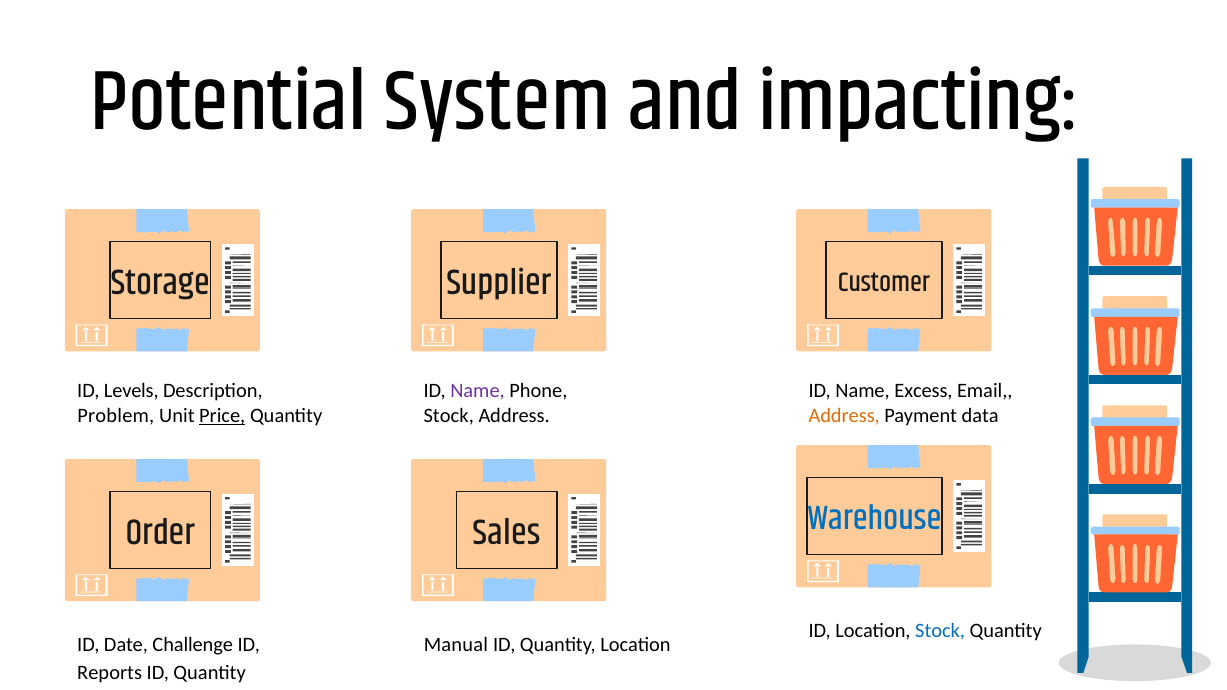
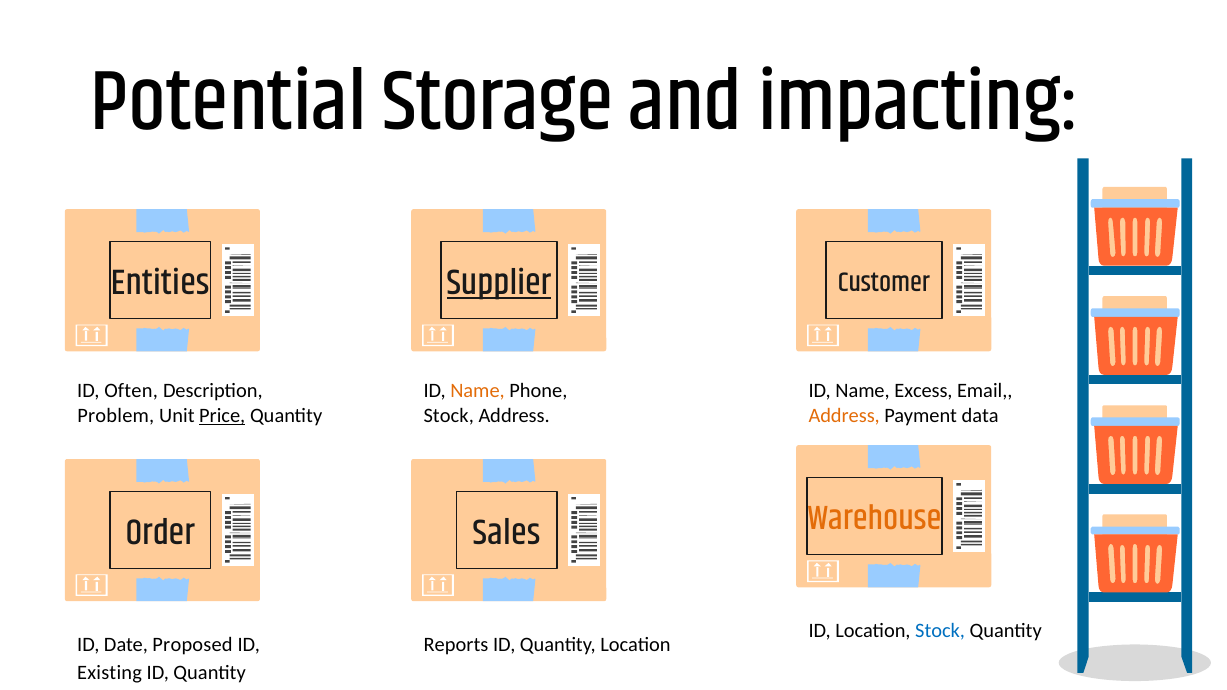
System: System -> Storage
Storage: Storage -> Entities
Supplier underline: none -> present
Levels: Levels -> Often
Name at (478, 391) colour: purple -> orange
Warehouse colour: blue -> orange
Challenge: Challenge -> Proposed
Manual: Manual -> Reports
Reports: Reports -> Existing
